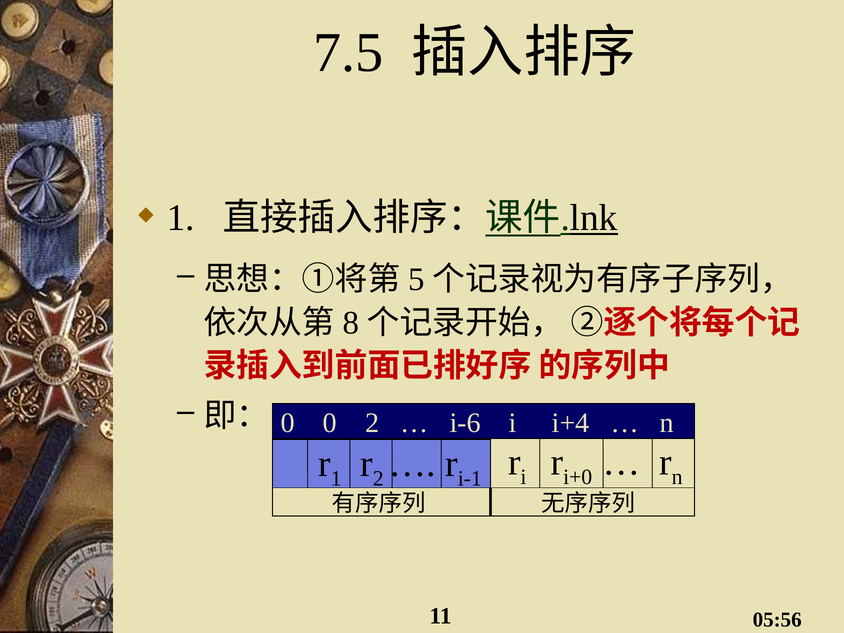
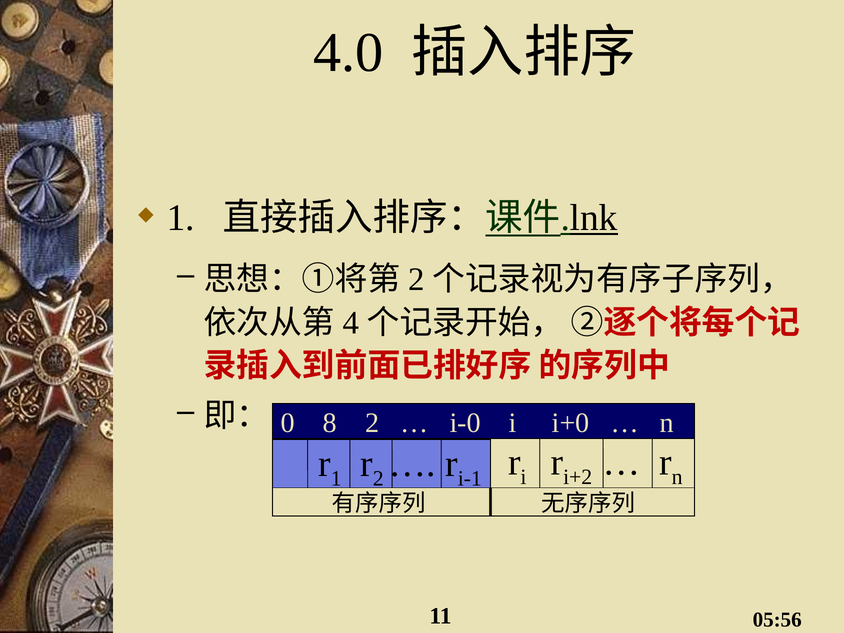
7.5: 7.5 -> 4.0
5 at (416, 279): 5 -> 2
8: 8 -> 4
0 0: 0 -> 8
i-6: i-6 -> i-0
i+4: i+4 -> i+0
i+0: i+0 -> i+2
